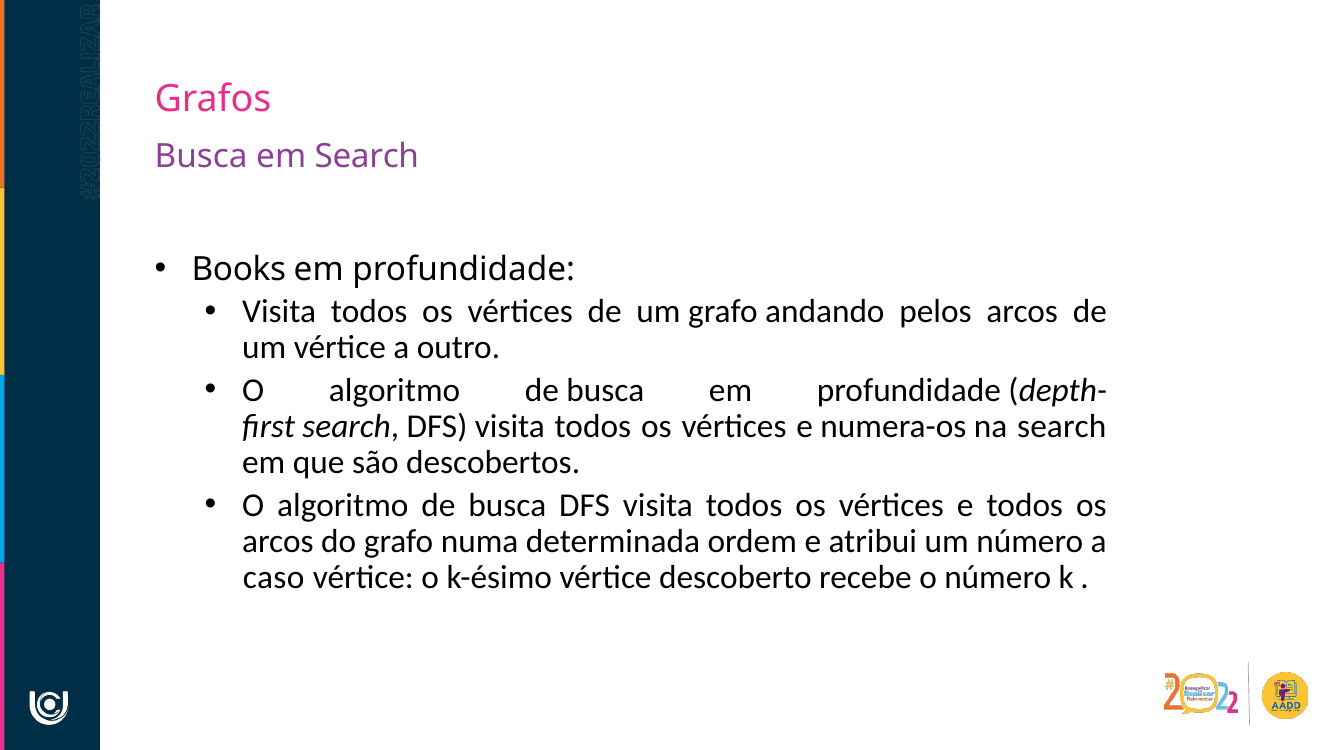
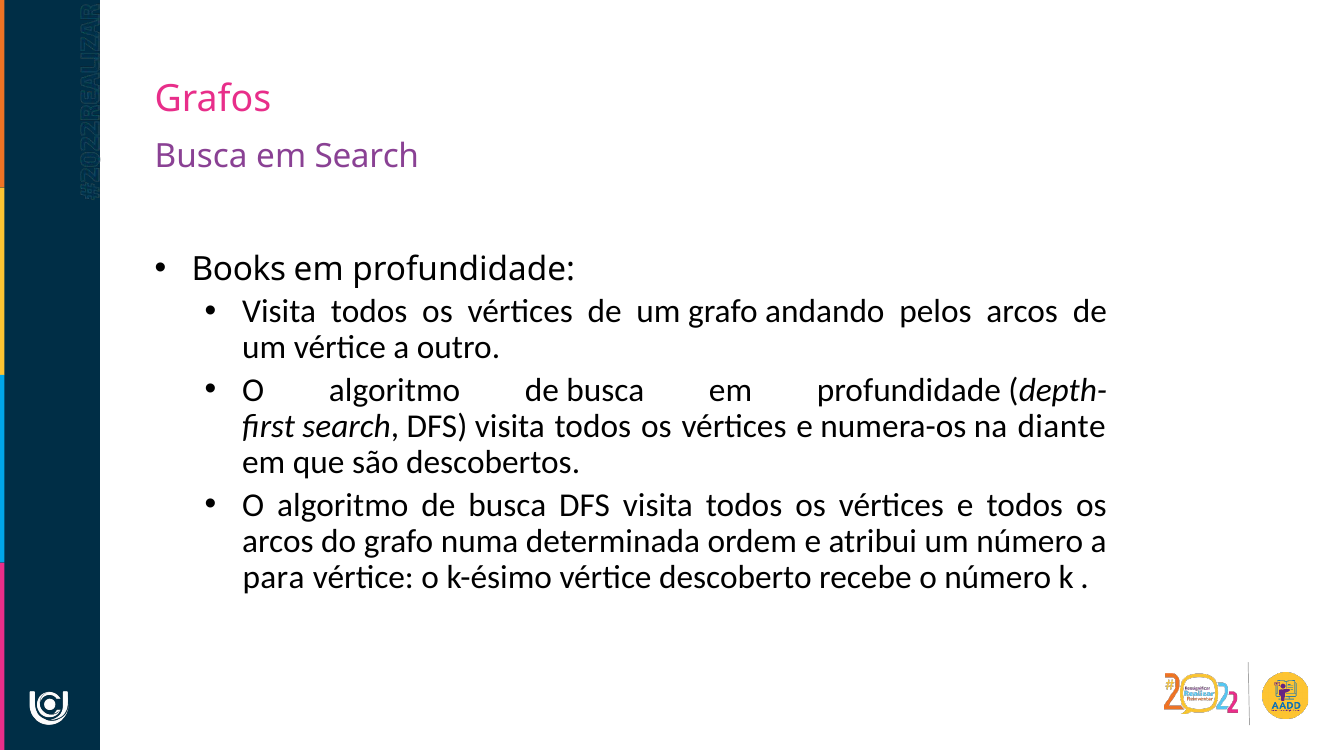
na search: search -> diante
caso: caso -> para
